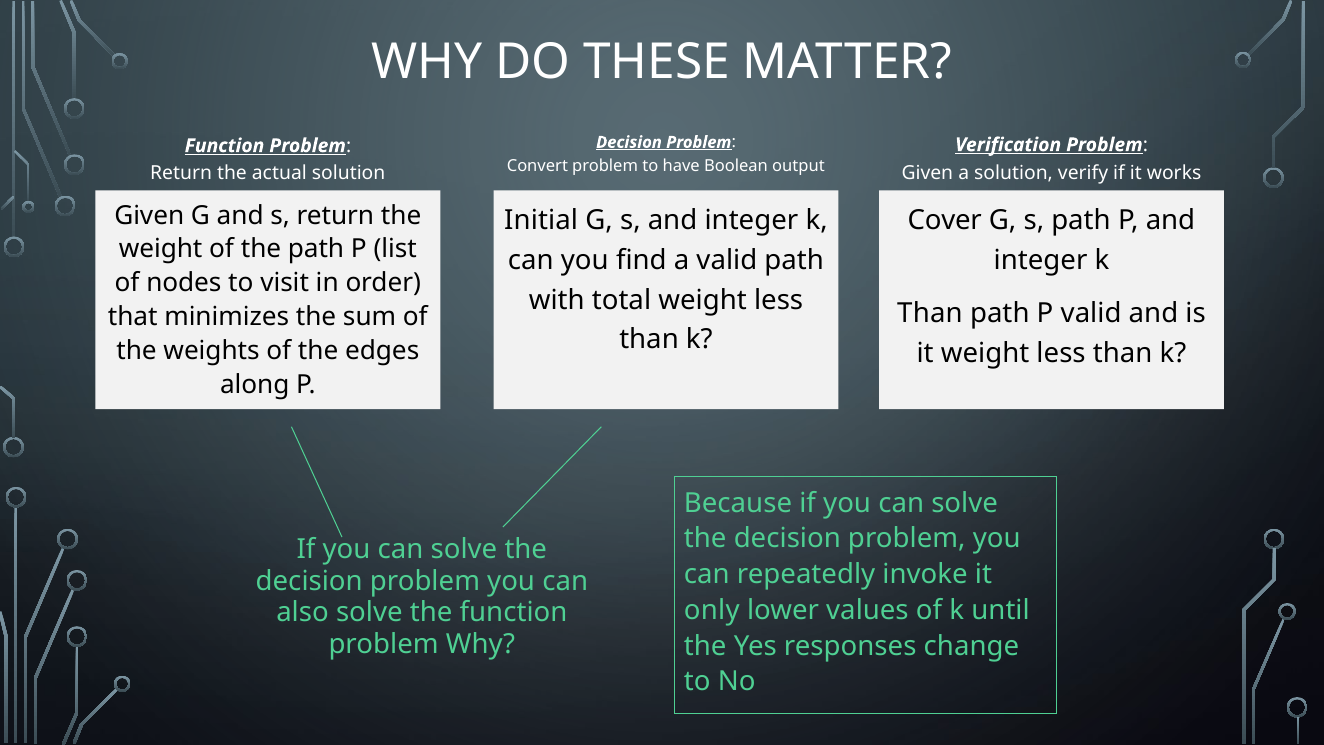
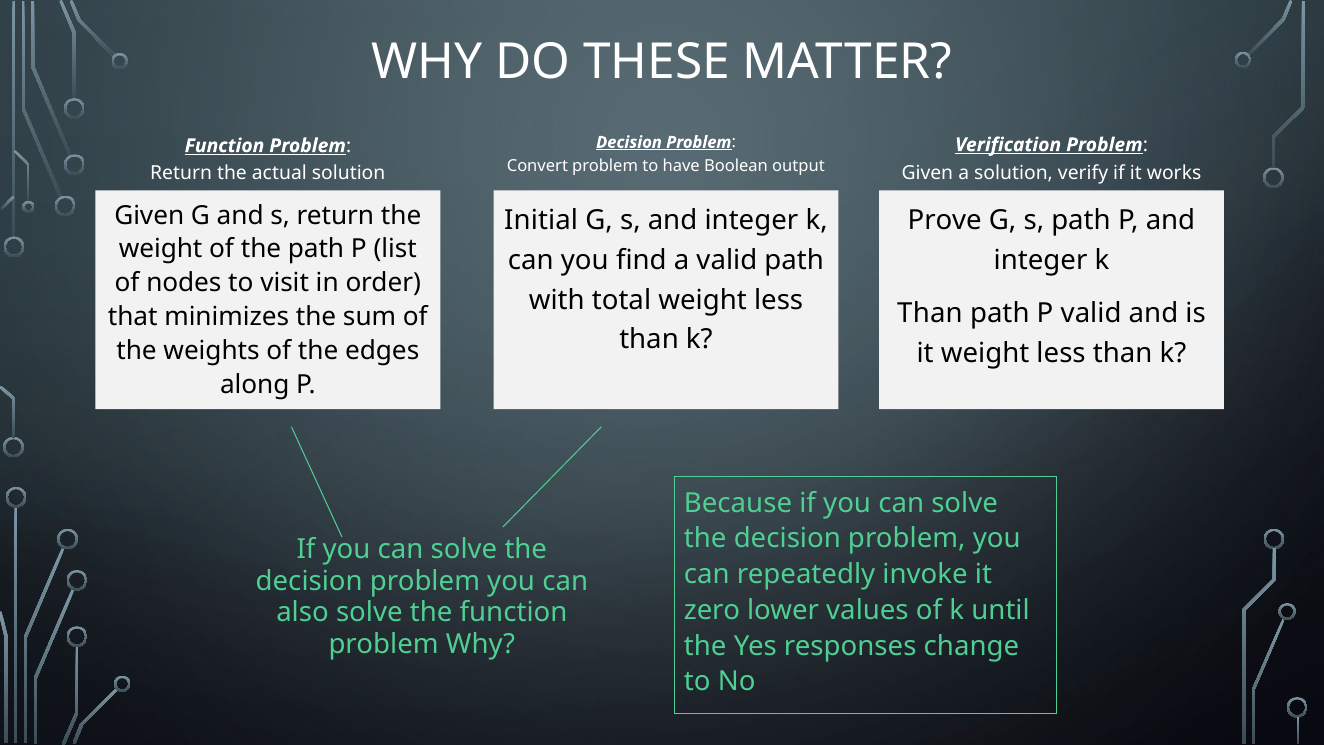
Cover: Cover -> Prove
only: only -> zero
